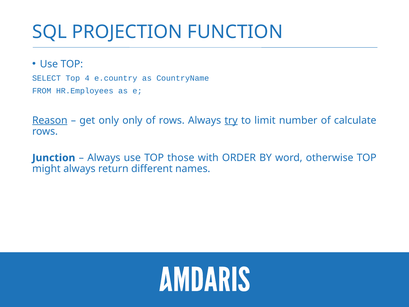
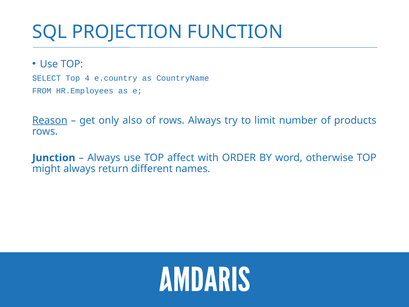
only only: only -> also
try underline: present -> none
calculate: calculate -> products
those: those -> affect
